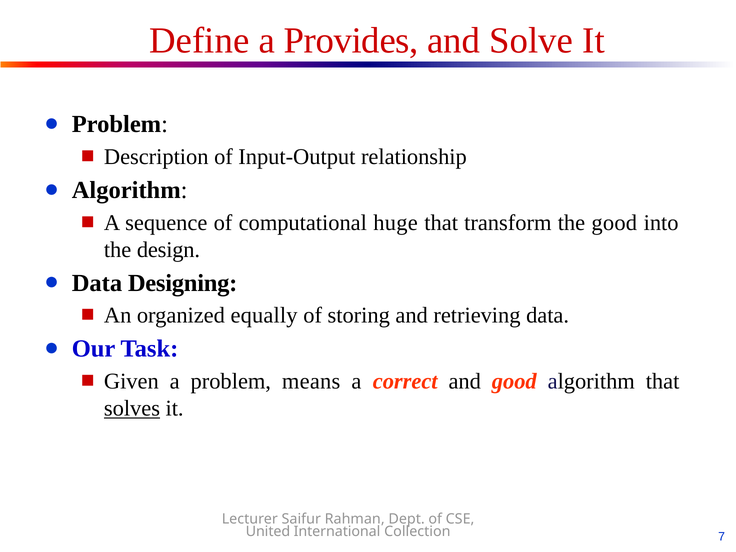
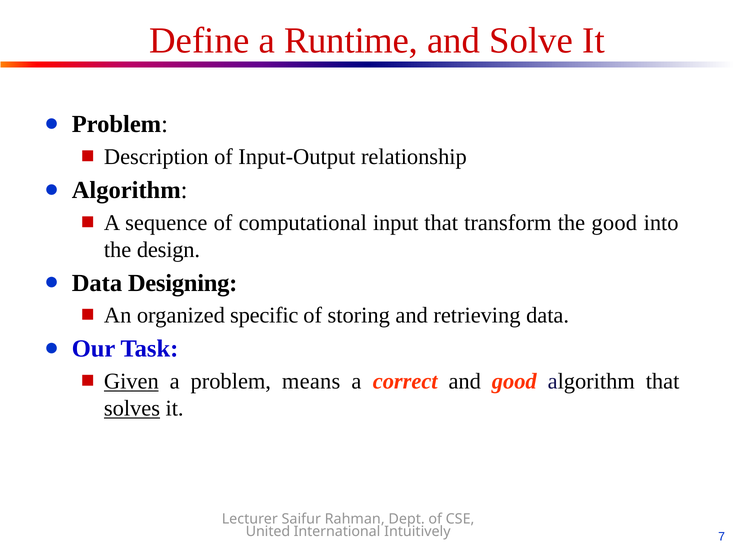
Provides: Provides -> Runtime
huge: huge -> input
equally: equally -> specific
Given underline: none -> present
Collection: Collection -> Intuitively
